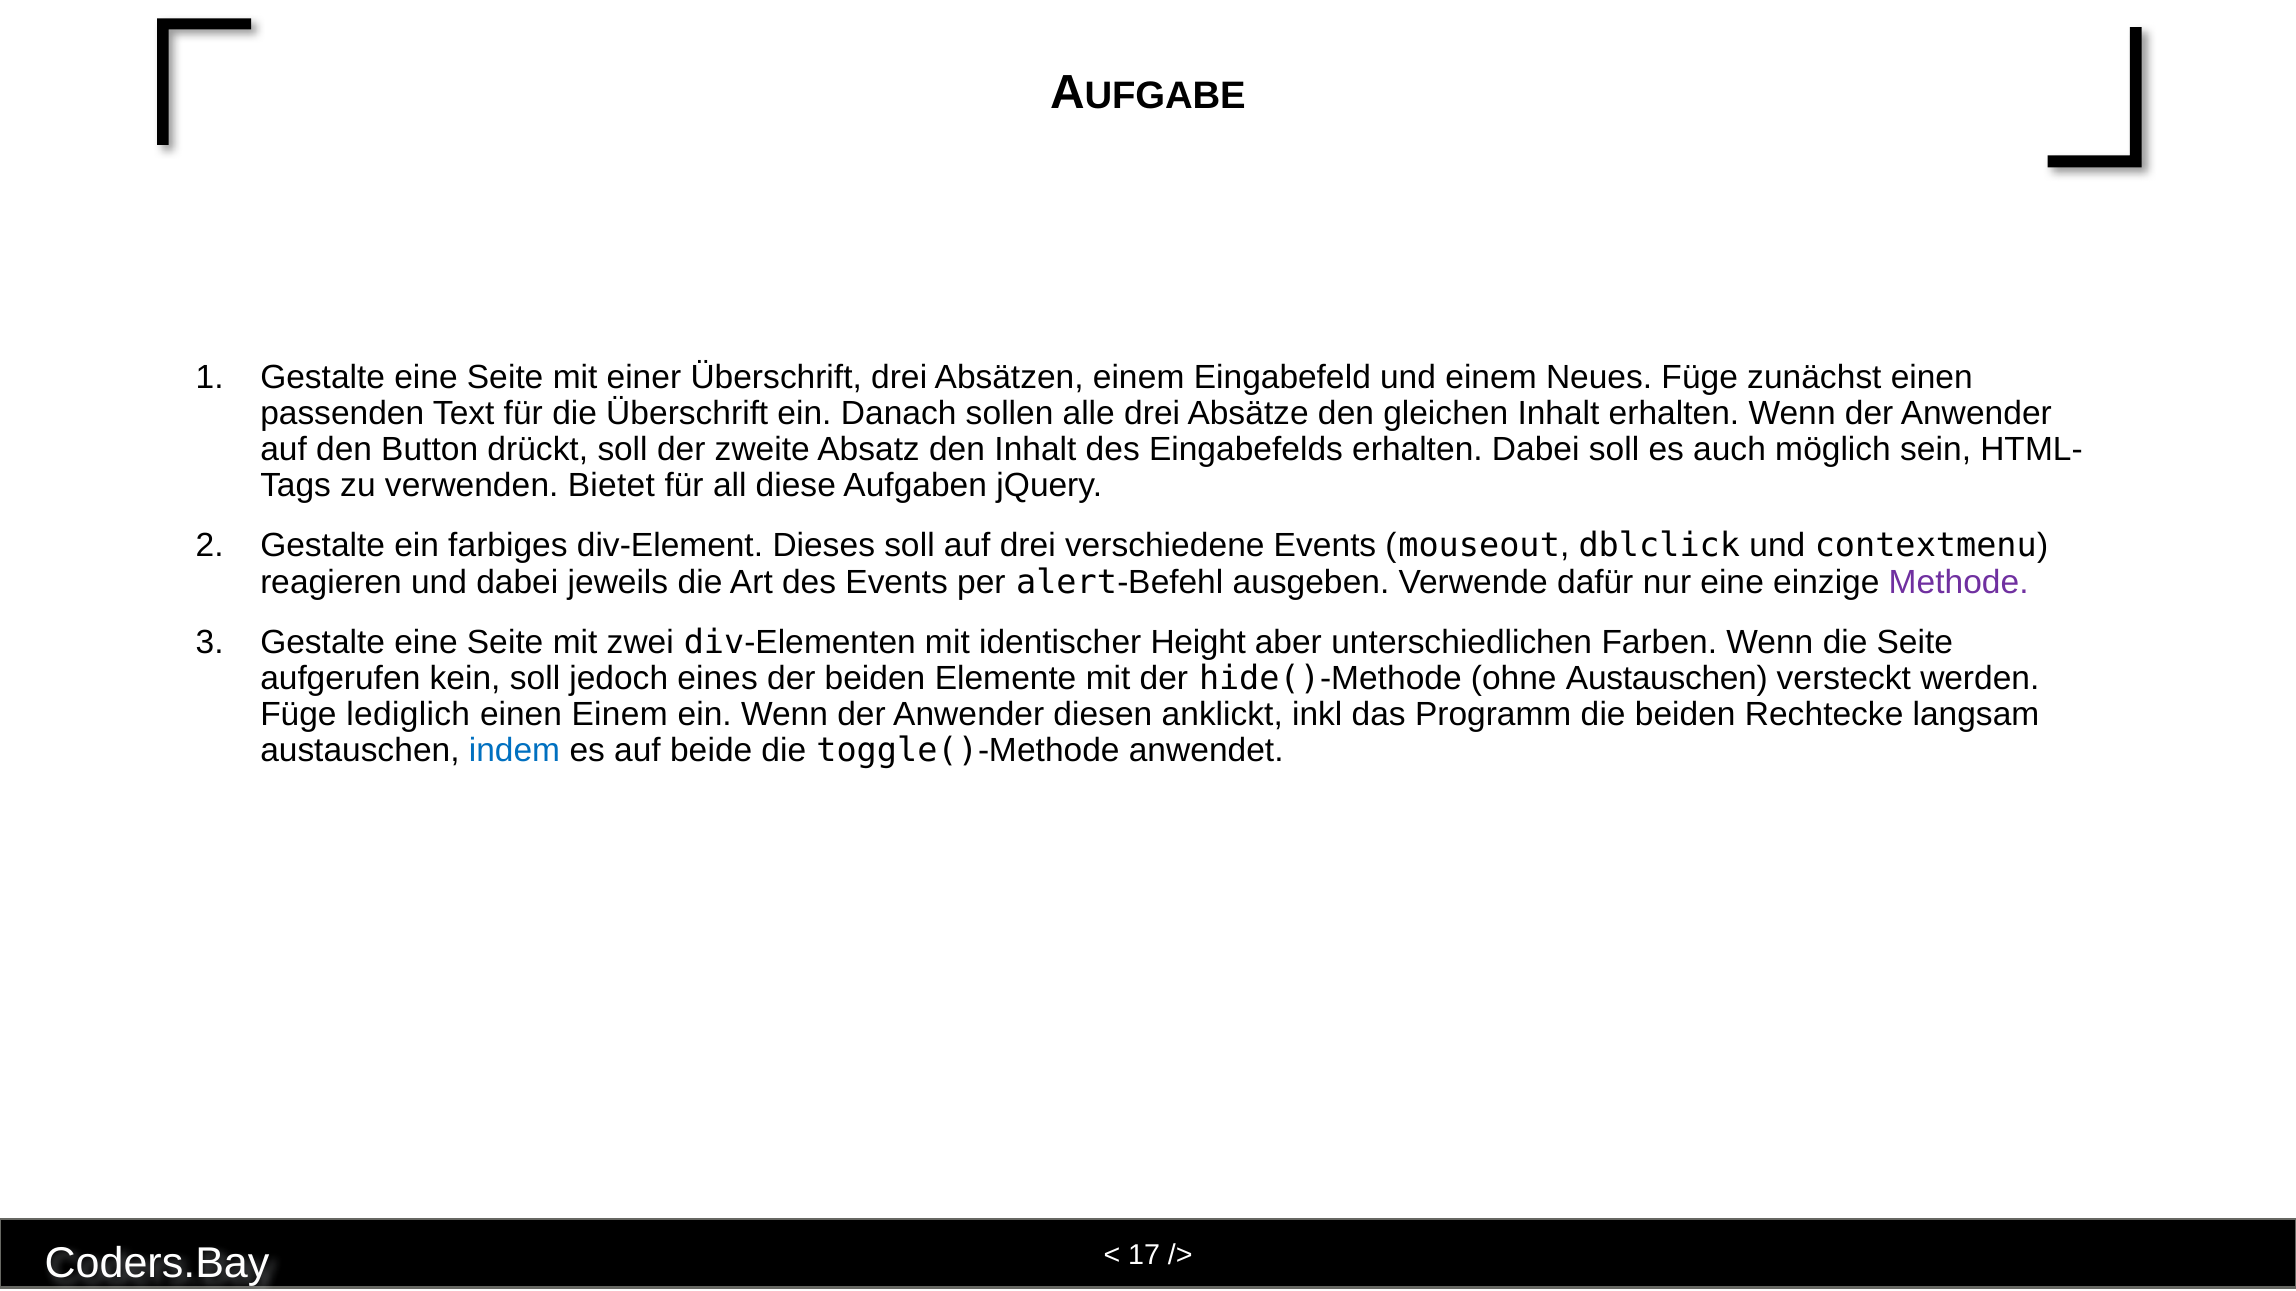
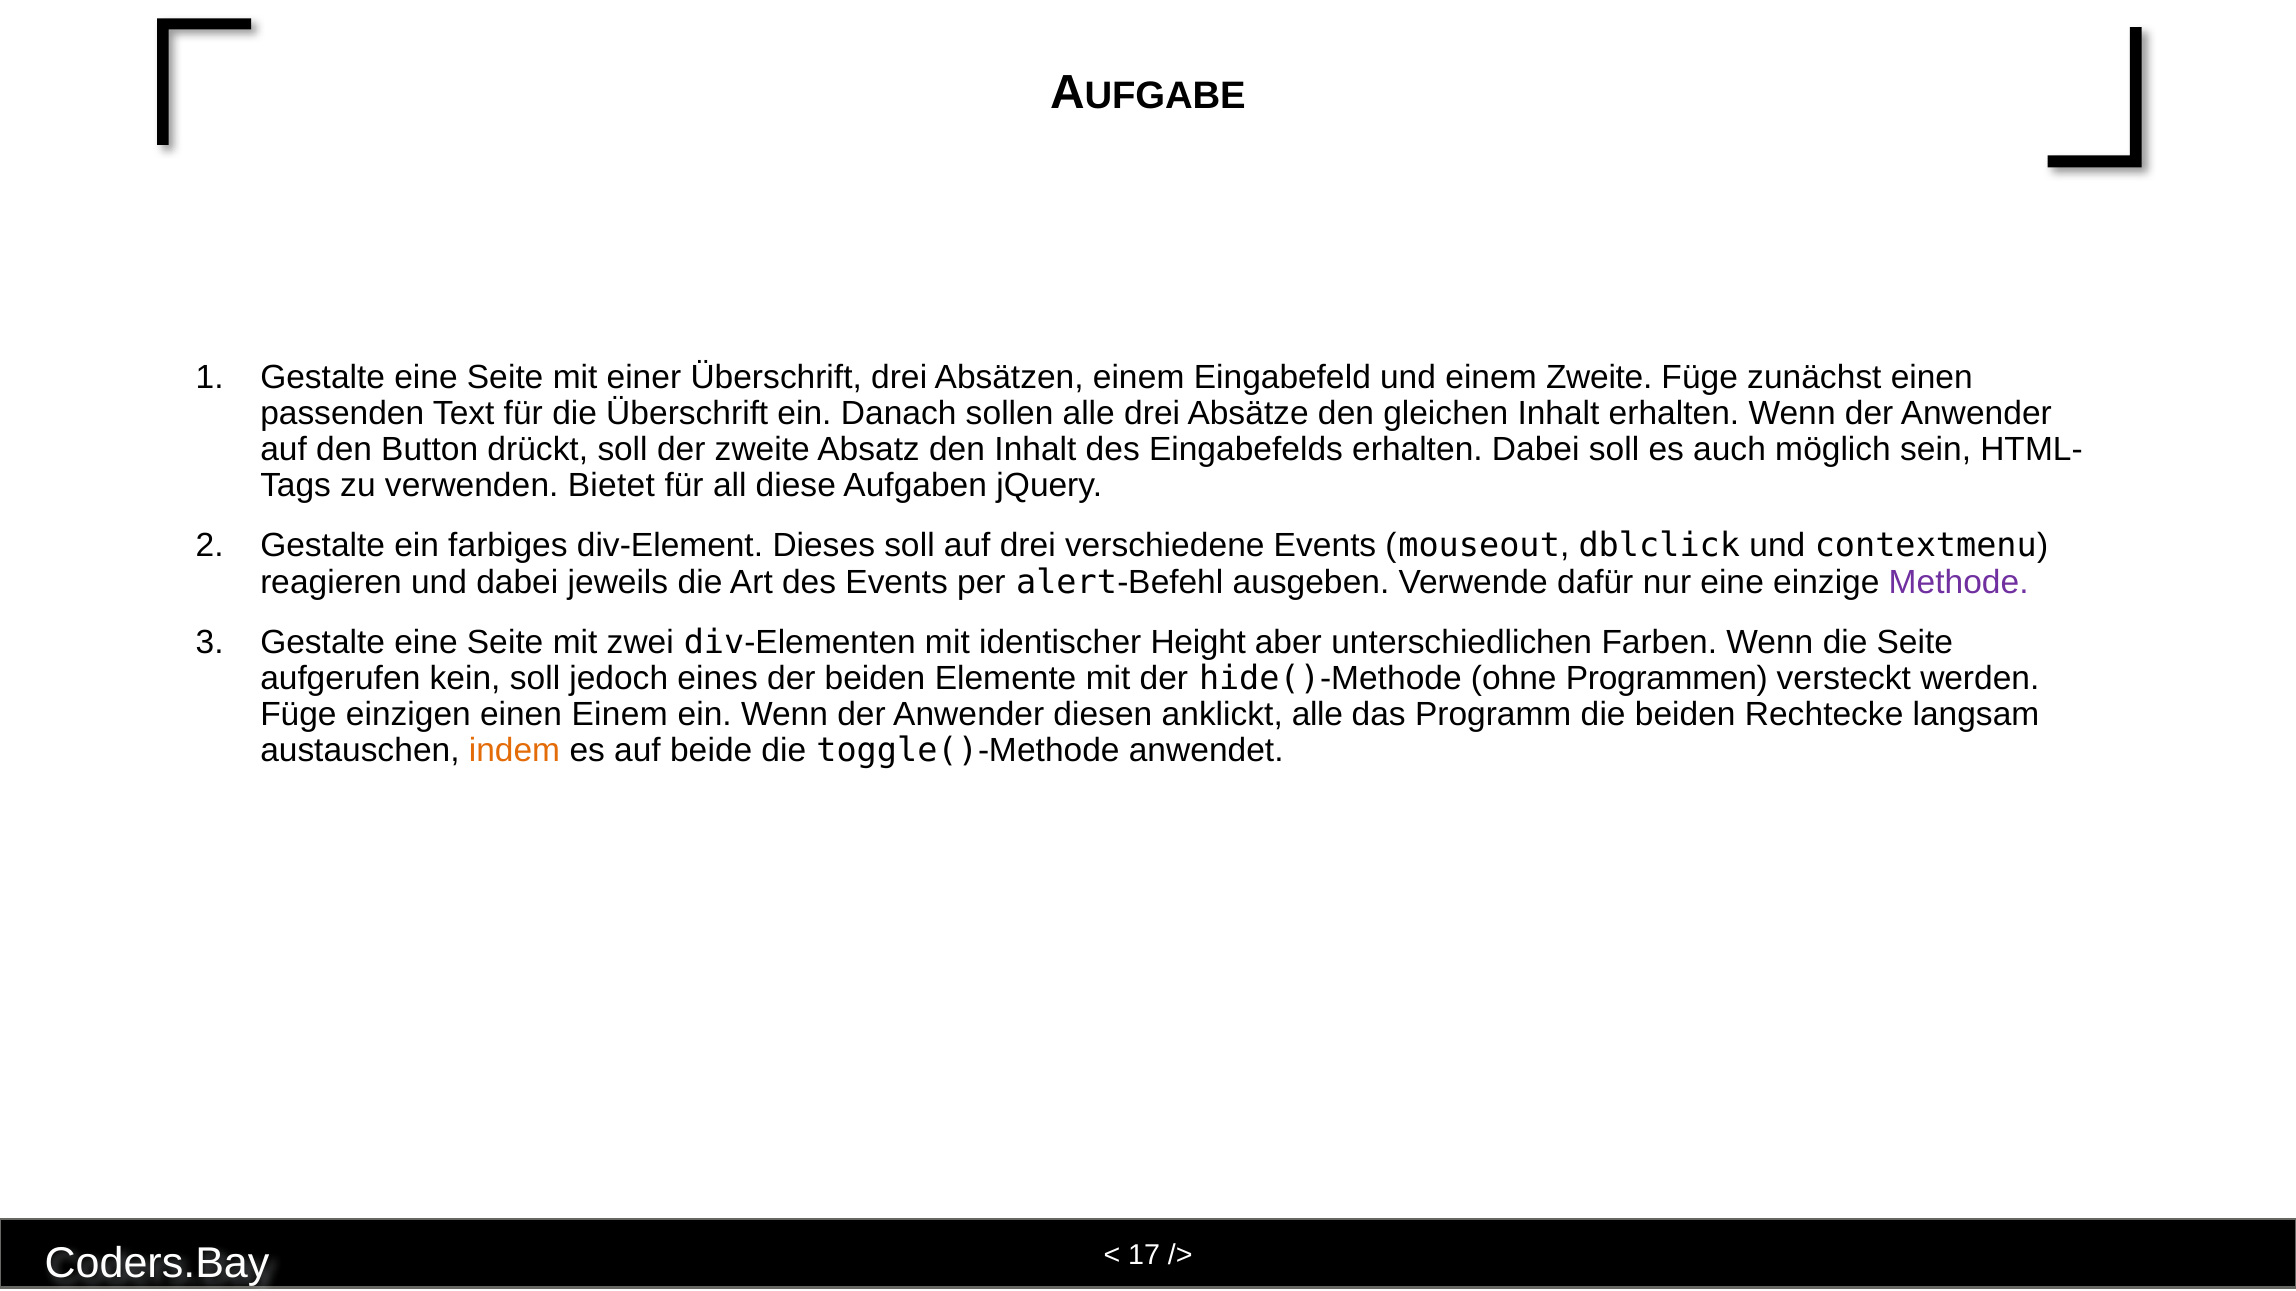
einem Neues: Neues -> Zweite
ohne Austauschen: Austauschen -> Programmen
lediglich: lediglich -> einzigen
anklickt inkl: inkl -> alle
indem colour: blue -> orange
